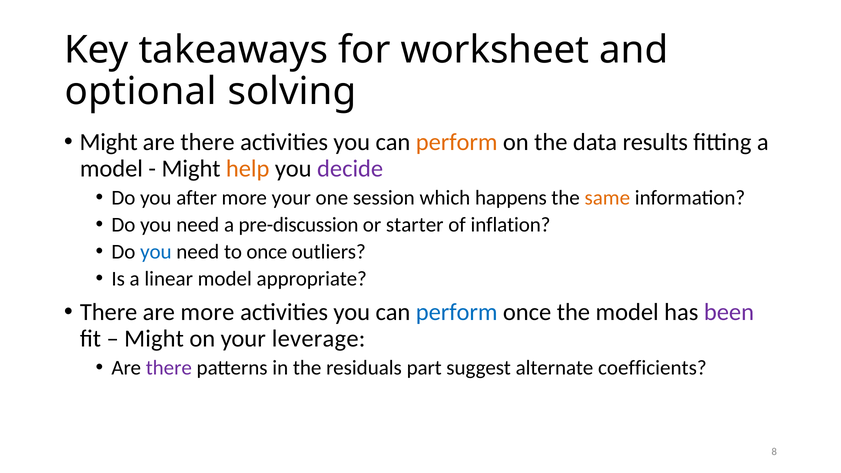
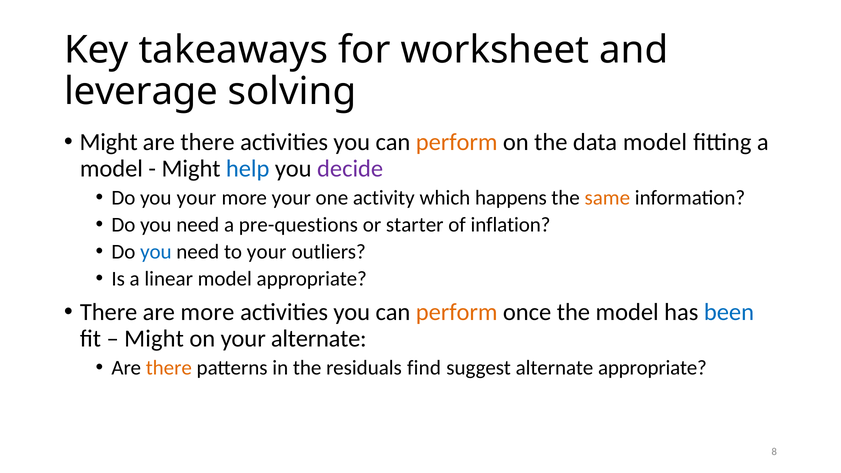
optional: optional -> leverage
data results: results -> model
help colour: orange -> blue
you after: after -> your
session: session -> activity
pre-discussion: pre-discussion -> pre-questions
to once: once -> your
perform at (457, 312) colour: blue -> orange
been colour: purple -> blue
your leverage: leverage -> alternate
there at (169, 368) colour: purple -> orange
part: part -> find
alternate coefficients: coefficients -> appropriate
